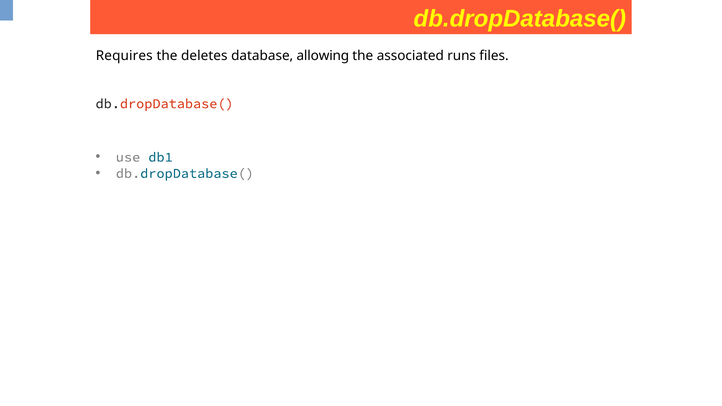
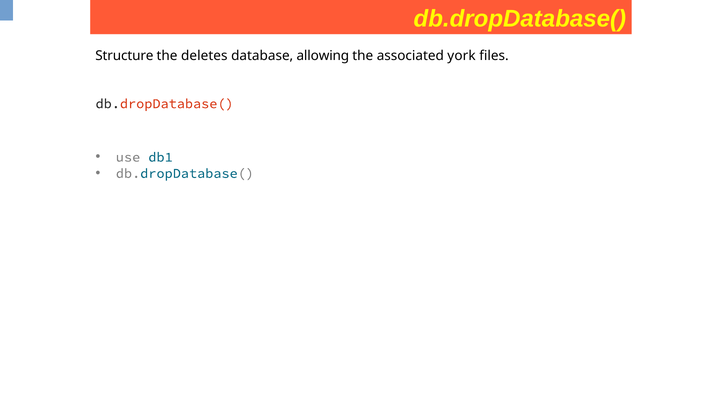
Requires: Requires -> Structure
runs: runs -> york
